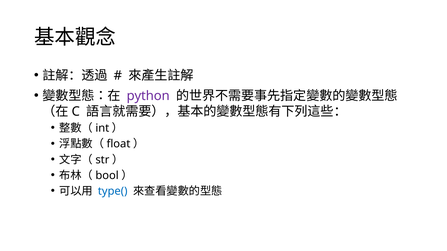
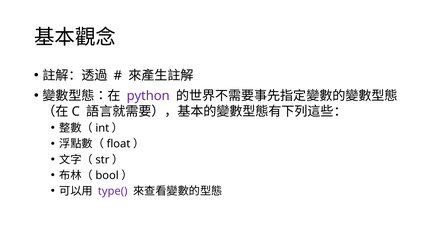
type( colour: blue -> purple
